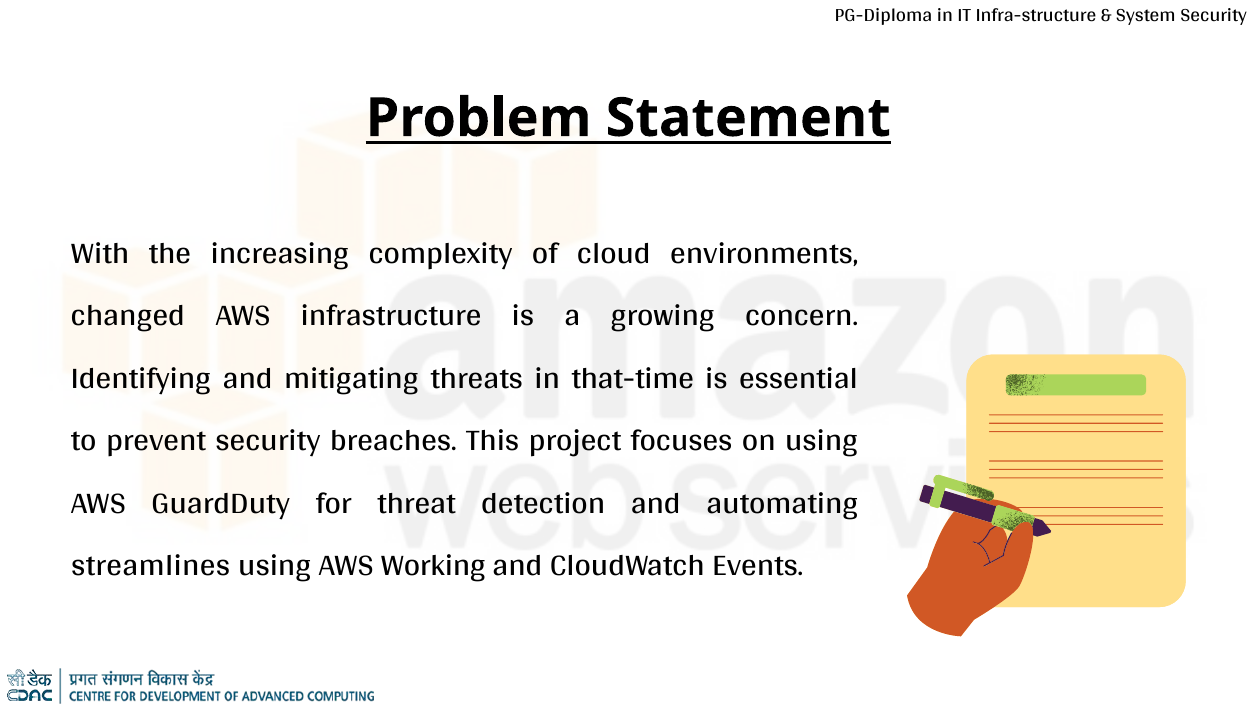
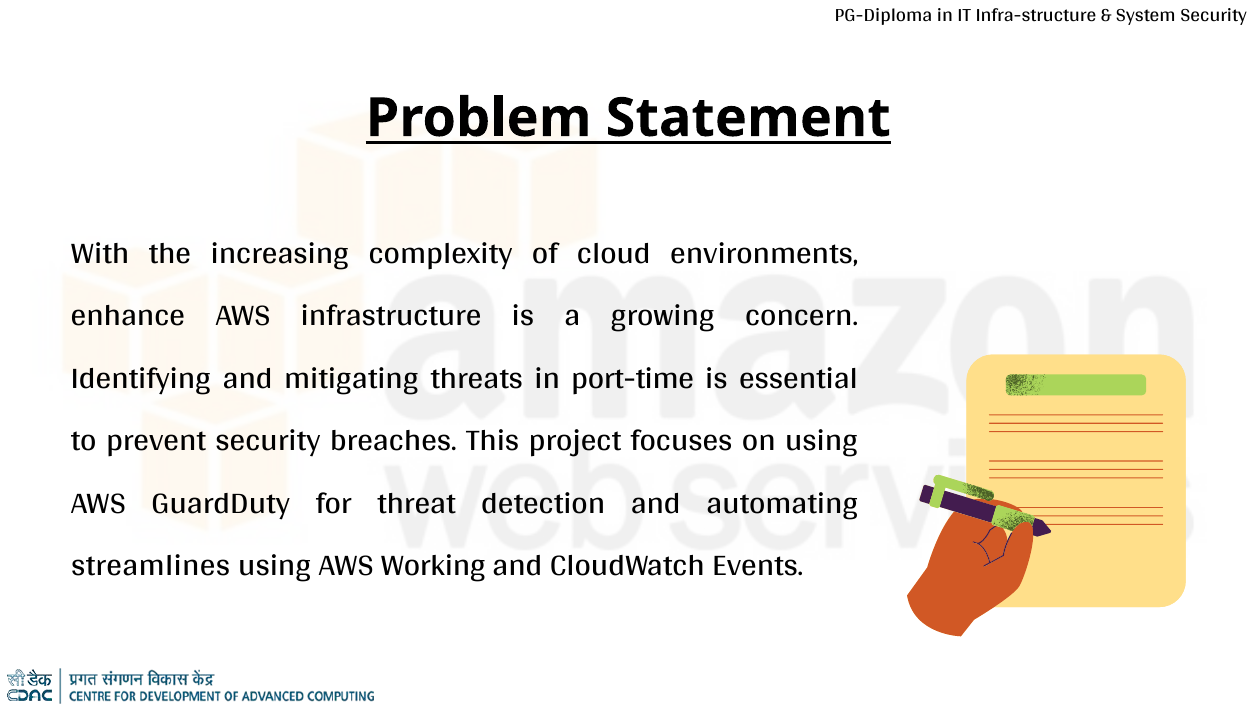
changed: changed -> enhance
that-time: that-time -> port-time
